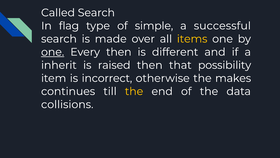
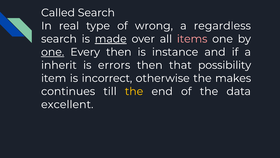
flag: flag -> real
simple: simple -> wrong
successful: successful -> regardless
made underline: none -> present
items colour: yellow -> pink
different: different -> instance
raised: raised -> errors
collisions: collisions -> excellent
